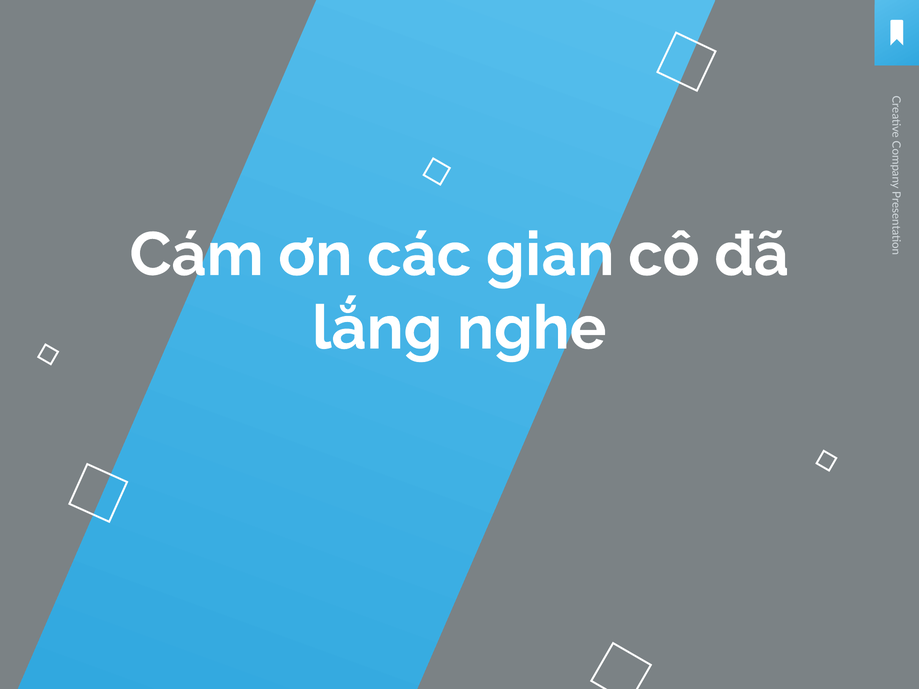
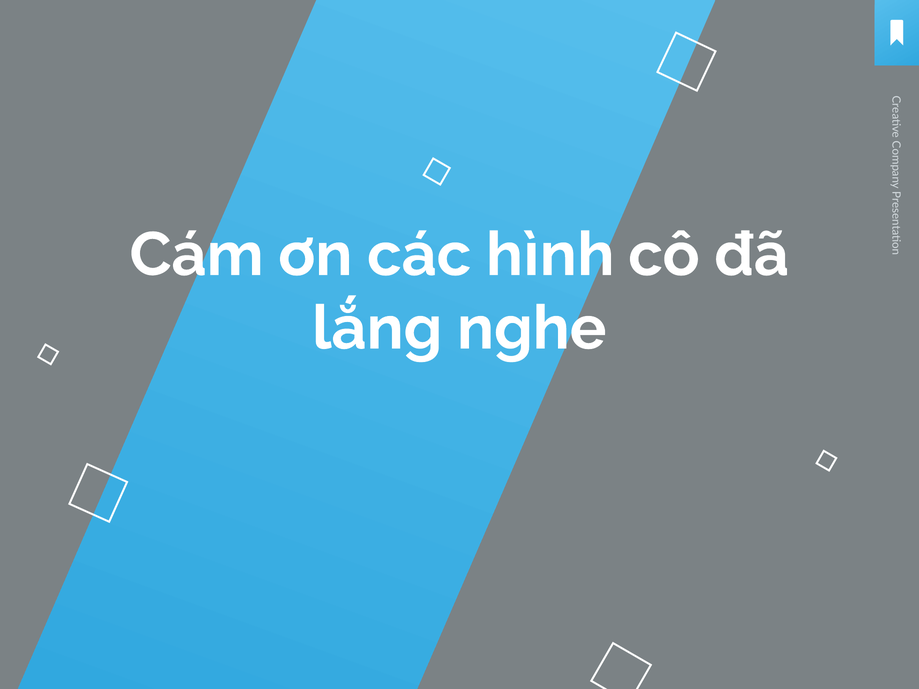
gian: gian -> hình
